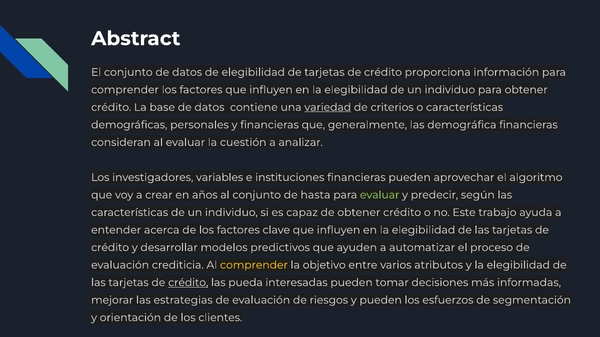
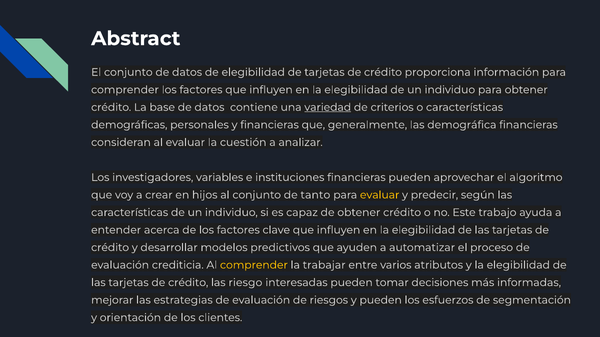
años: años -> hijos
hasta: hasta -> tanto
evaluar at (380, 195) colour: light green -> yellow
objetivo: objetivo -> trabajar
crédito at (188, 283) underline: present -> none
pueda: pueda -> riesgo
